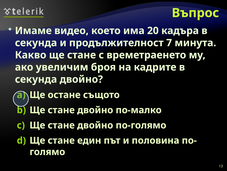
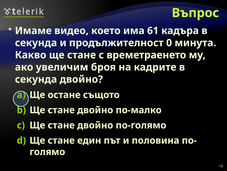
20: 20 -> 61
7: 7 -> 0
